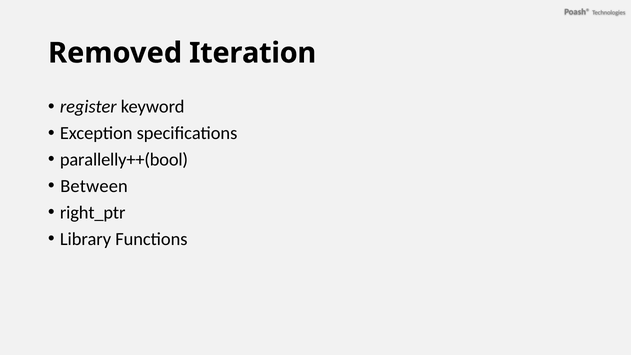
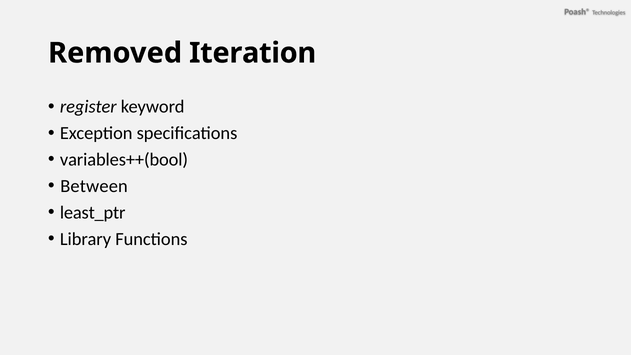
parallelly++(bool: parallelly++(bool -> variables++(bool
right_ptr: right_ptr -> least_ptr
